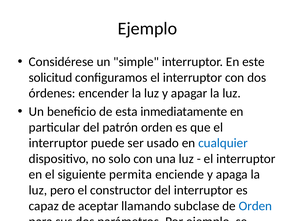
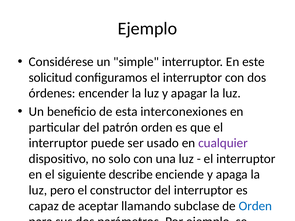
inmediatamente: inmediatamente -> interconexiones
cualquier colour: blue -> purple
permita: permita -> describe
